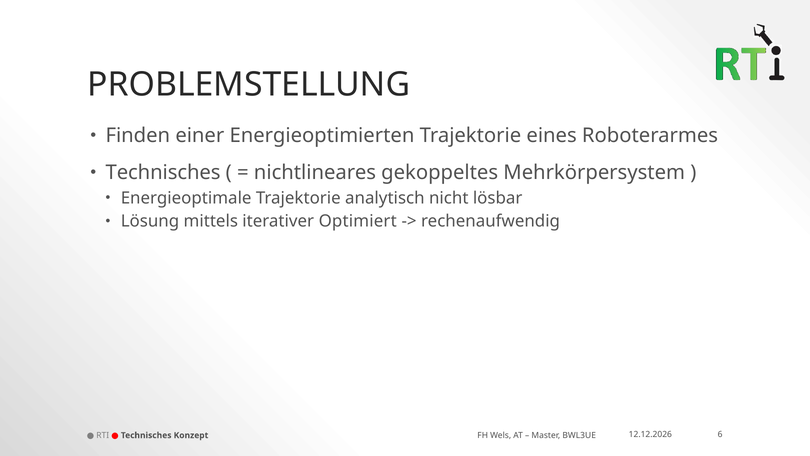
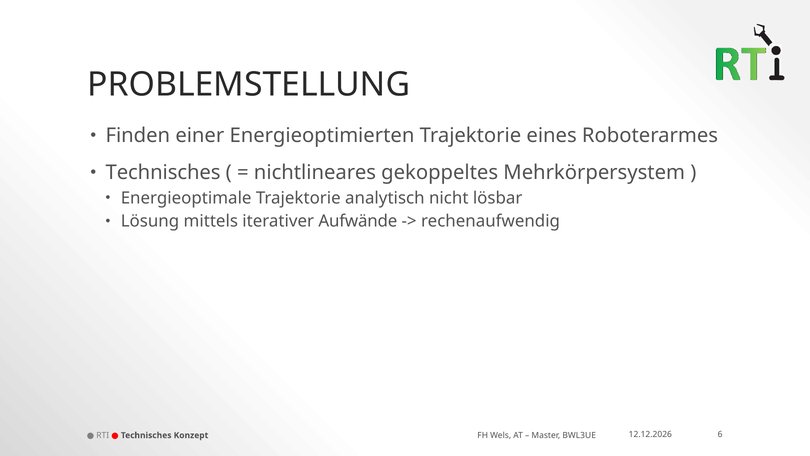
Optimiert: Optimiert -> Aufwände
